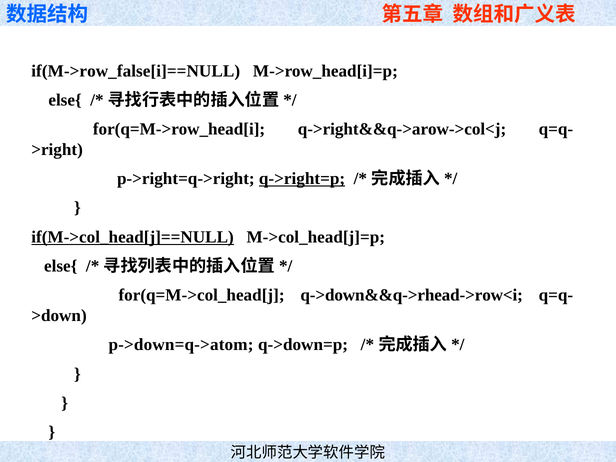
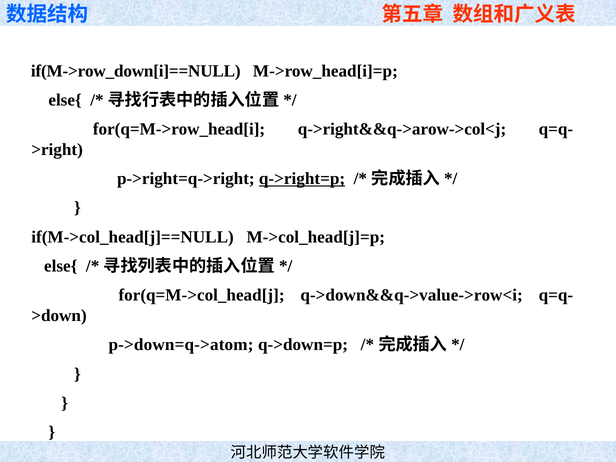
if(M->row_false[i]==NULL: if(M->row_false[i]==NULL -> if(M->row_down[i]==NULL
if(M->col_head[j]==NULL underline: present -> none
q->down&&q->rhead->row<i: q->down&&q->rhead->row<i -> q->down&&q->value->row<i
